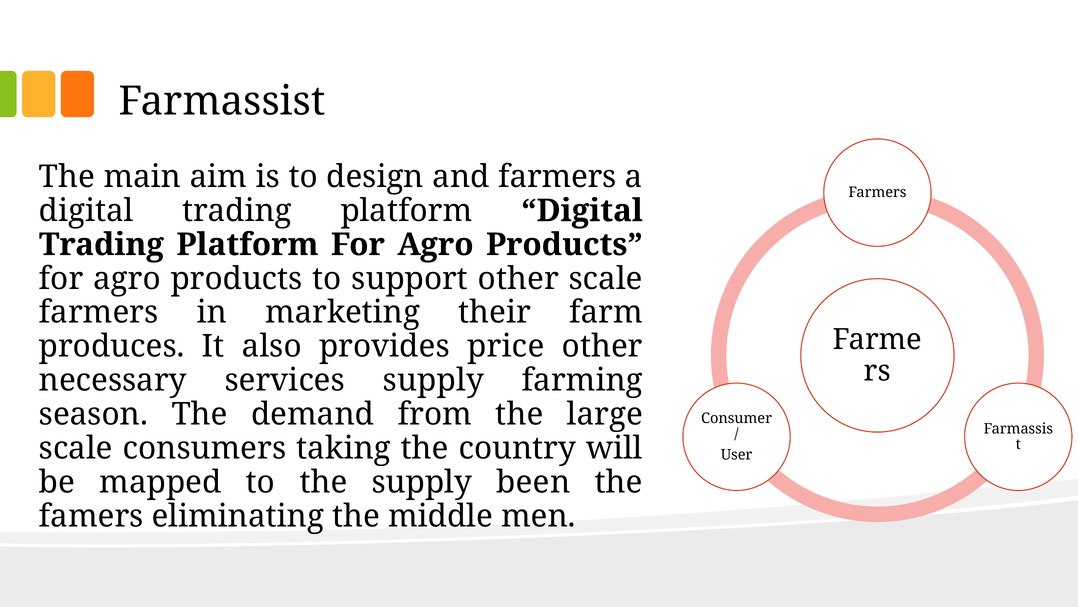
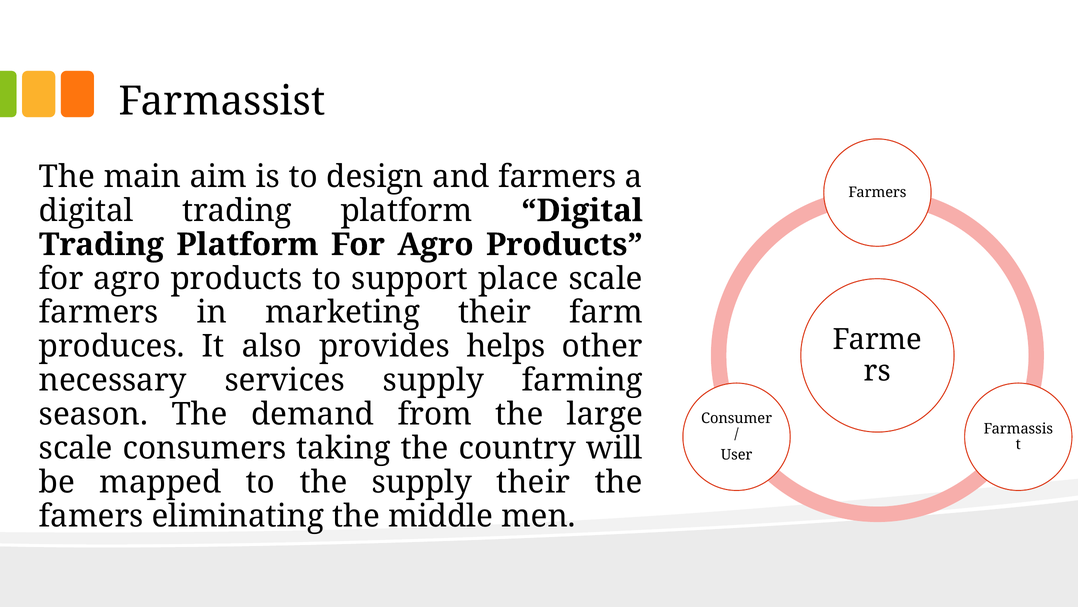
support other: other -> place
price: price -> helps
supply been: been -> their
